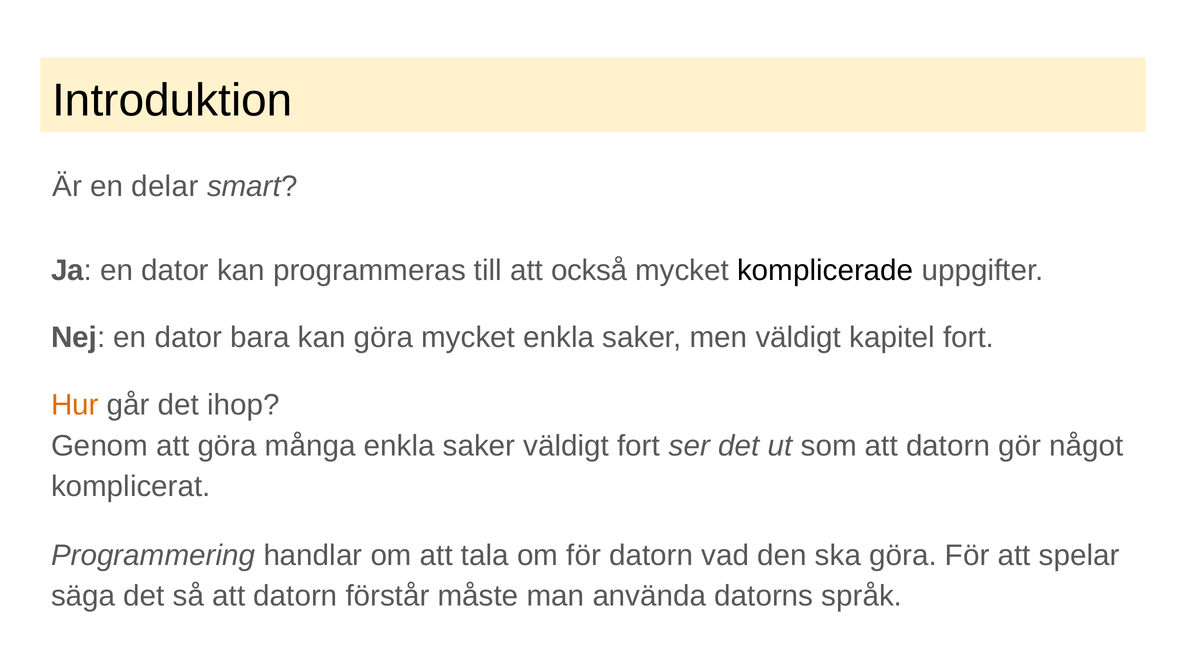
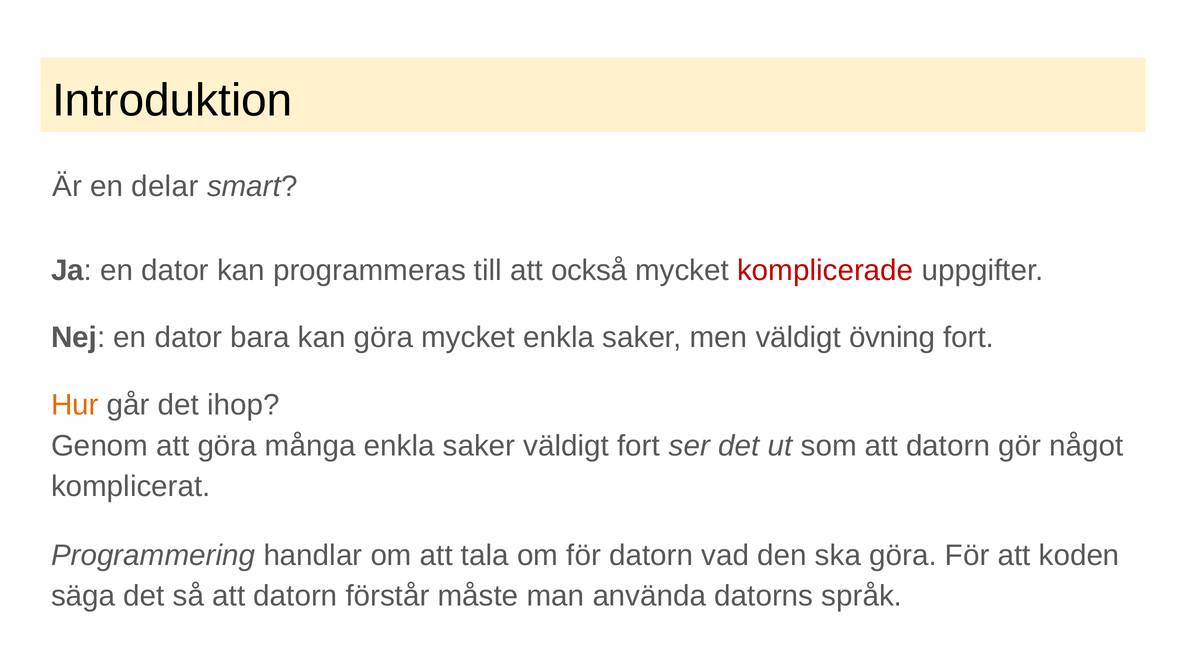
komplicerade colour: black -> red
kapitel: kapitel -> övning
spelar: spelar -> koden
